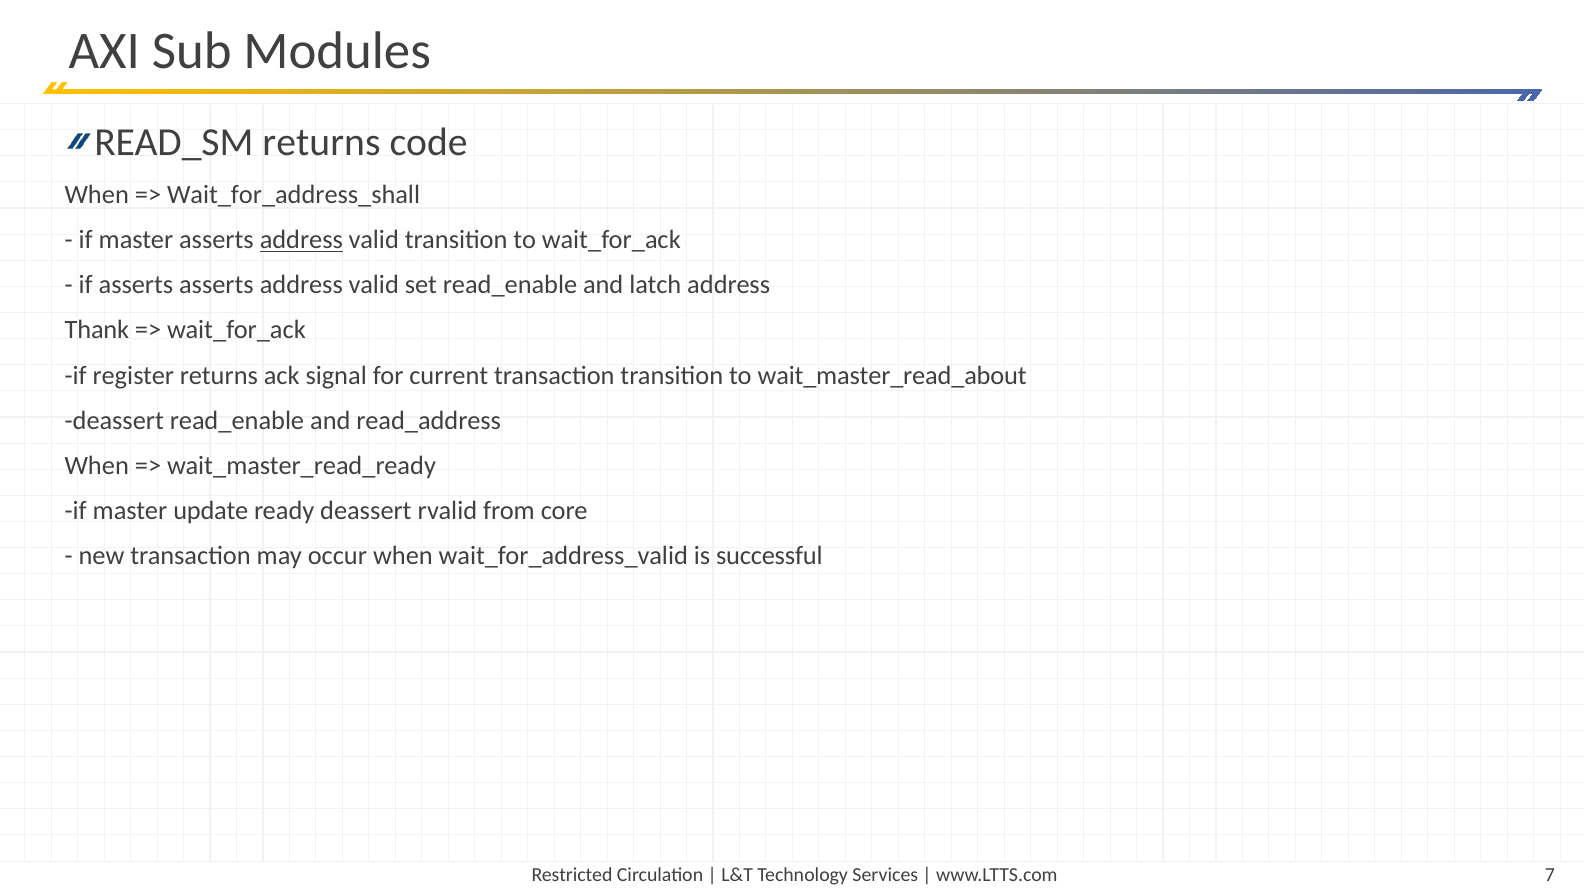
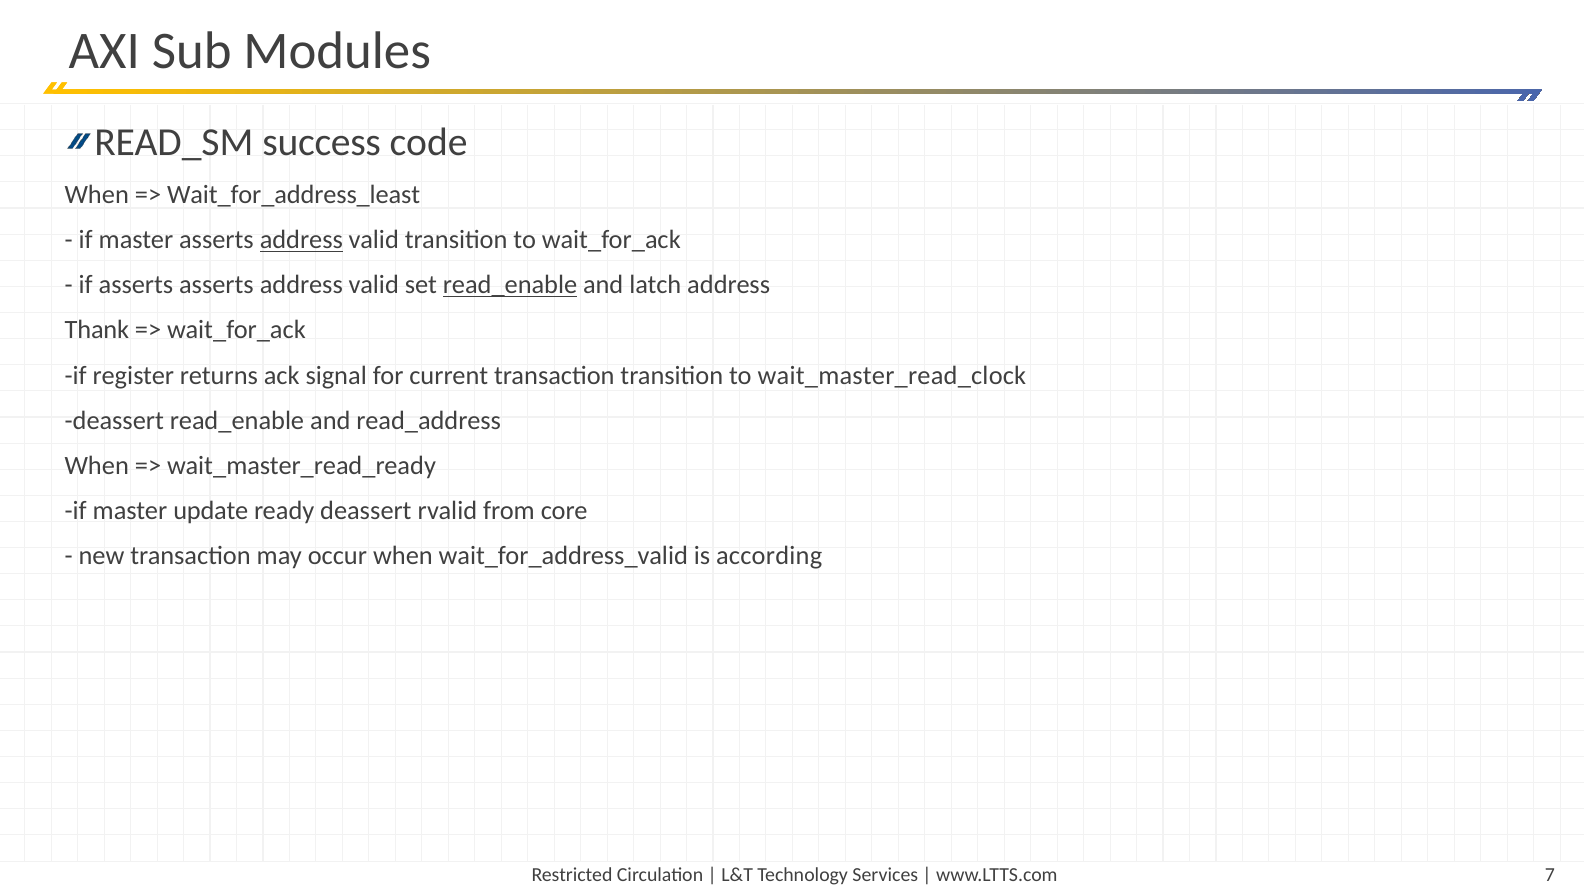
READ_SM returns: returns -> success
Wait_for_address_shall: Wait_for_address_shall -> Wait_for_address_least
read_enable at (510, 285) underline: none -> present
wait_master_read_about: wait_master_read_about -> wait_master_read_clock
successful: successful -> according
